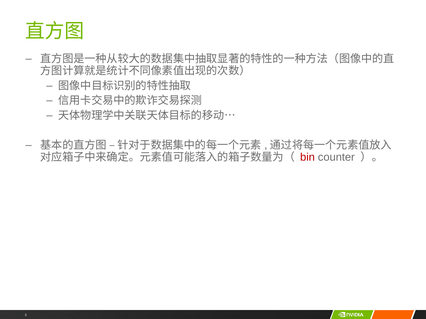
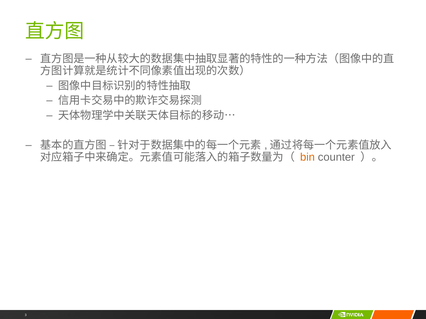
bin colour: red -> orange
